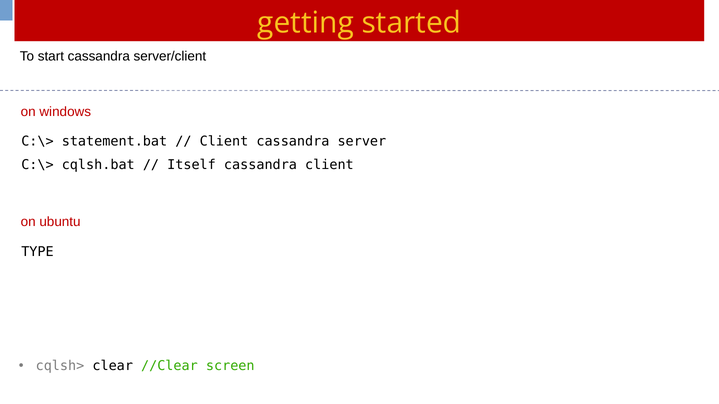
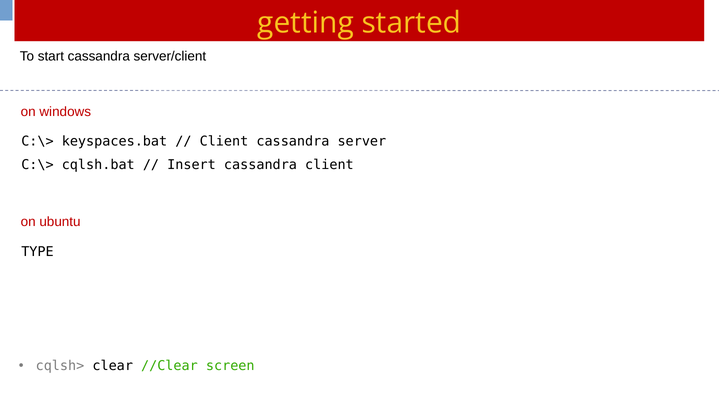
statement.bat: statement.bat -> keyspaces.bat
Itself: Itself -> Insert
